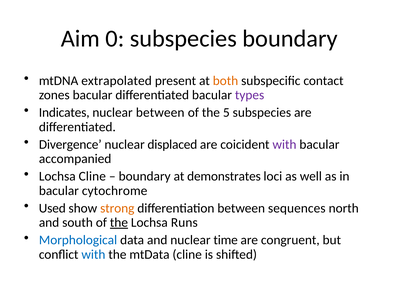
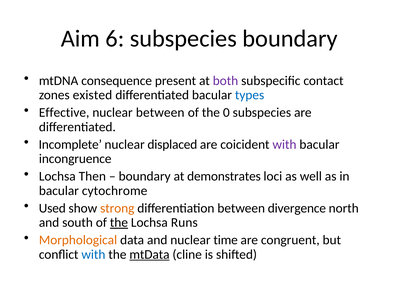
0: 0 -> 6
extrapolated: extrapolated -> consequence
both colour: orange -> purple
zones bacular: bacular -> existed
types colour: purple -> blue
Indicates: Indicates -> Effective
5: 5 -> 0
Divergence: Divergence -> Incomplete
accompanied: accompanied -> incongruence
Lochsa Cline: Cline -> Then
sequences: sequences -> divergence
Morphological colour: blue -> orange
mtData underline: none -> present
